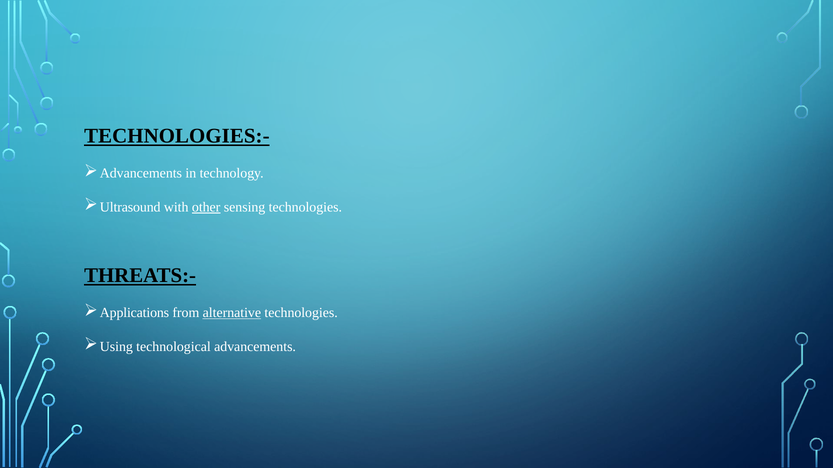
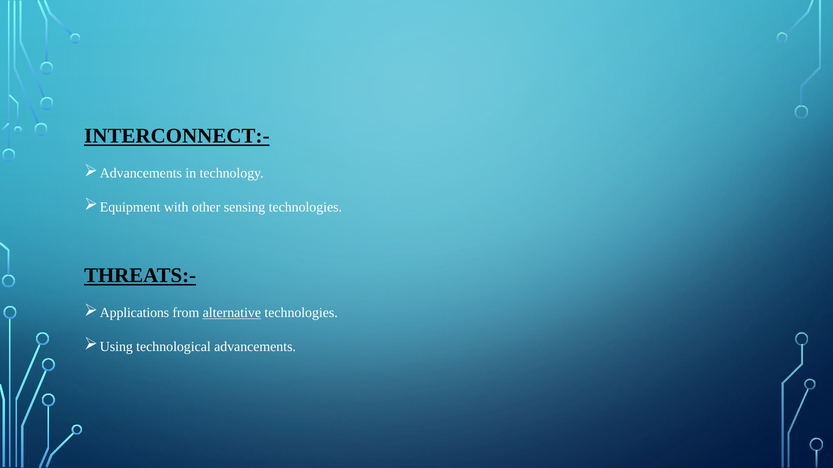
TECHNOLOGIES:-: TECHNOLOGIES:- -> INTERCONNECT:-
Ultrasound: Ultrasound -> Equipment
other underline: present -> none
